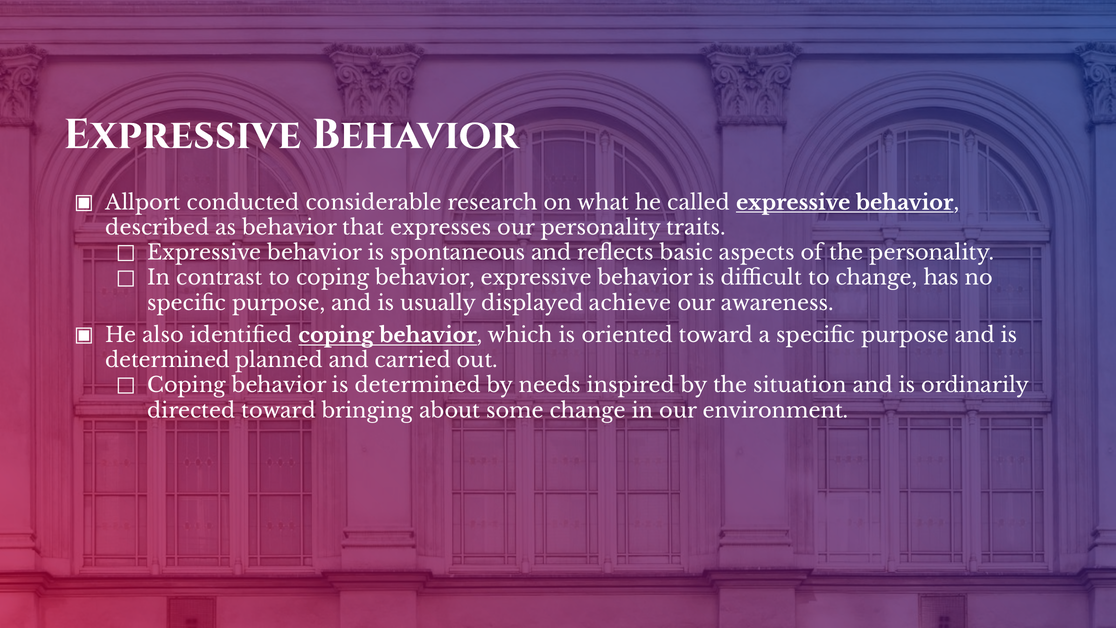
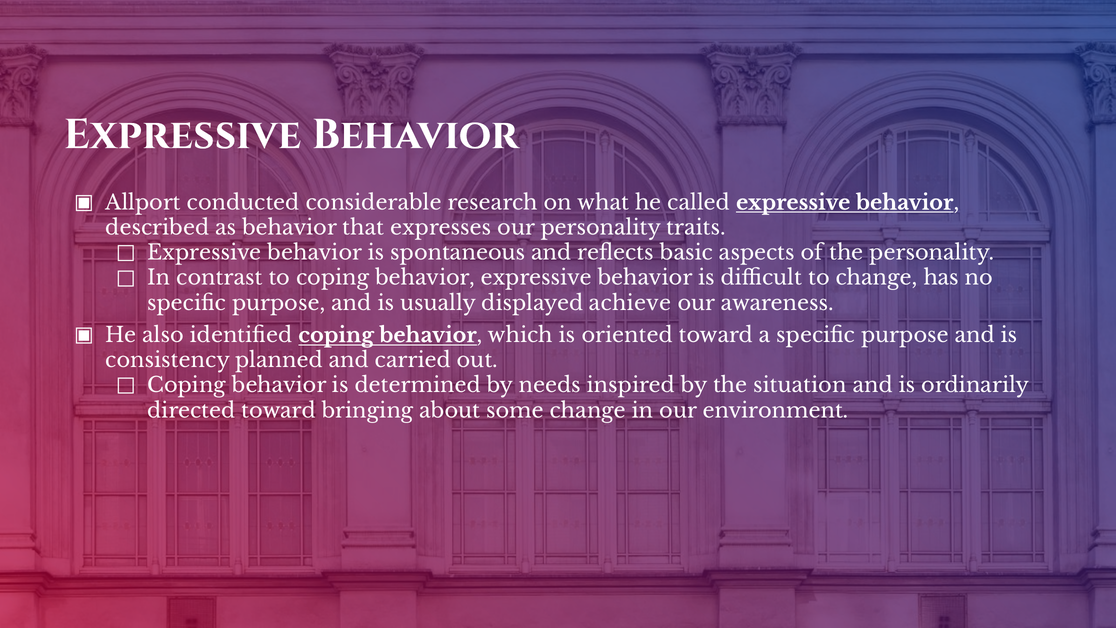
determined at (168, 360): determined -> consistency
